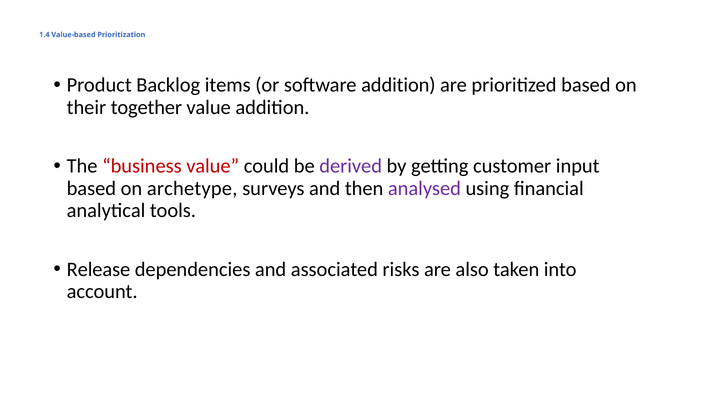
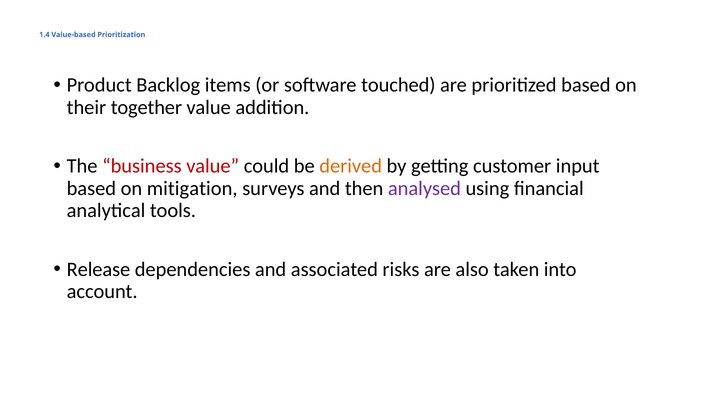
software addition: addition -> touched
derived colour: purple -> orange
archetype: archetype -> mitigation
